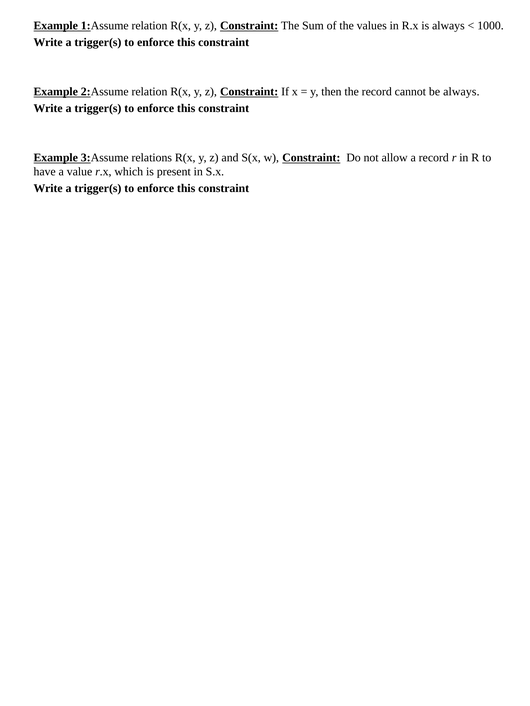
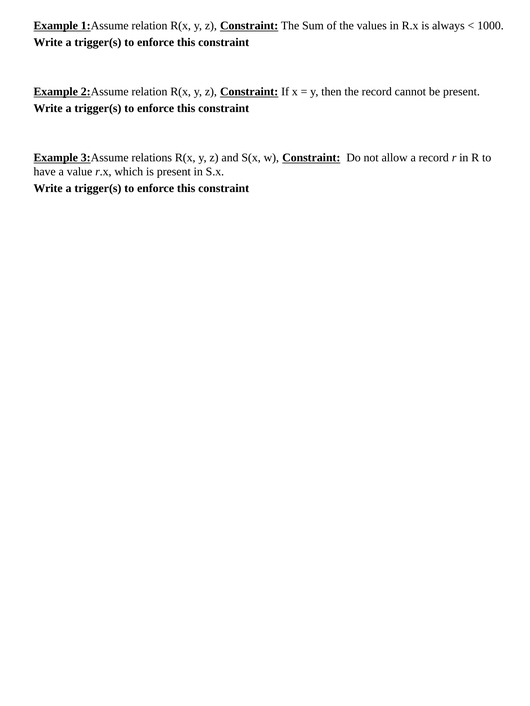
be always: always -> present
